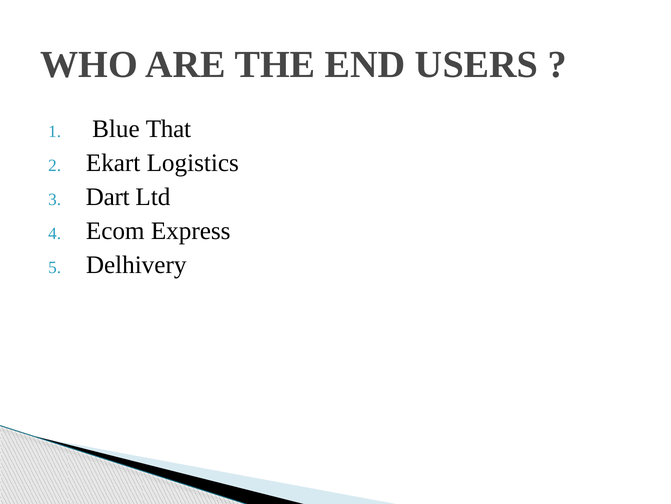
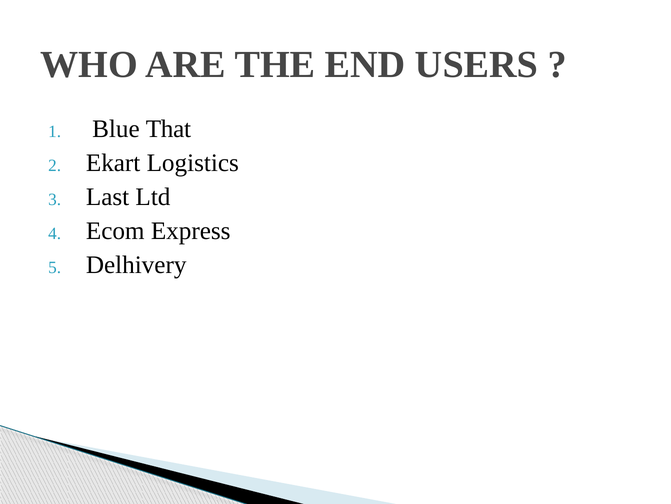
Dart: Dart -> Last
